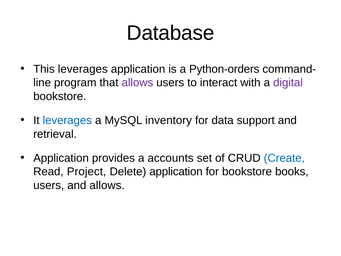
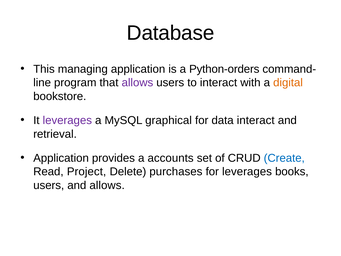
This leverages: leverages -> managing
digital colour: purple -> orange
leverages at (67, 120) colour: blue -> purple
inventory: inventory -> graphical
data support: support -> interact
Delete application: application -> purchases
for bookstore: bookstore -> leverages
